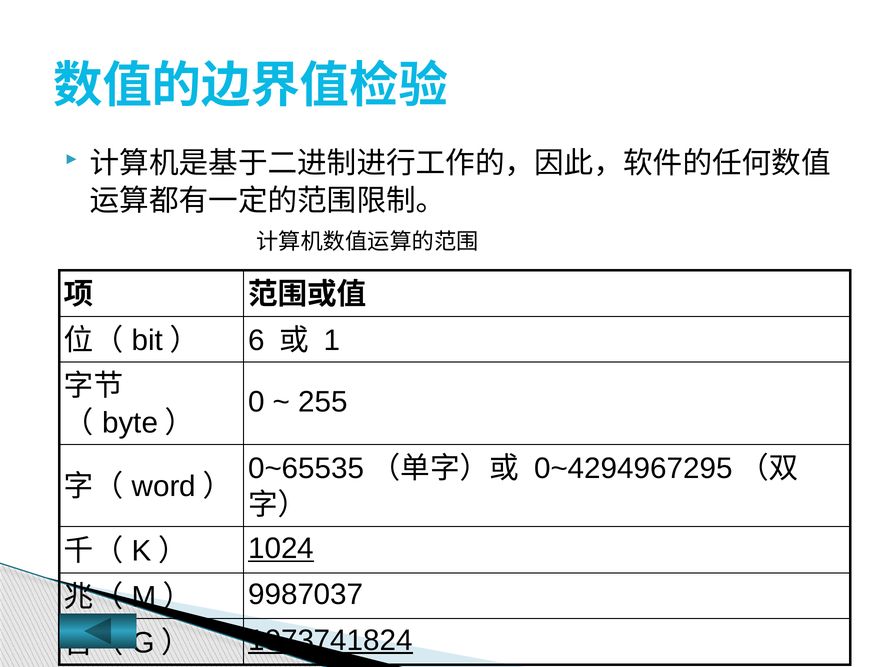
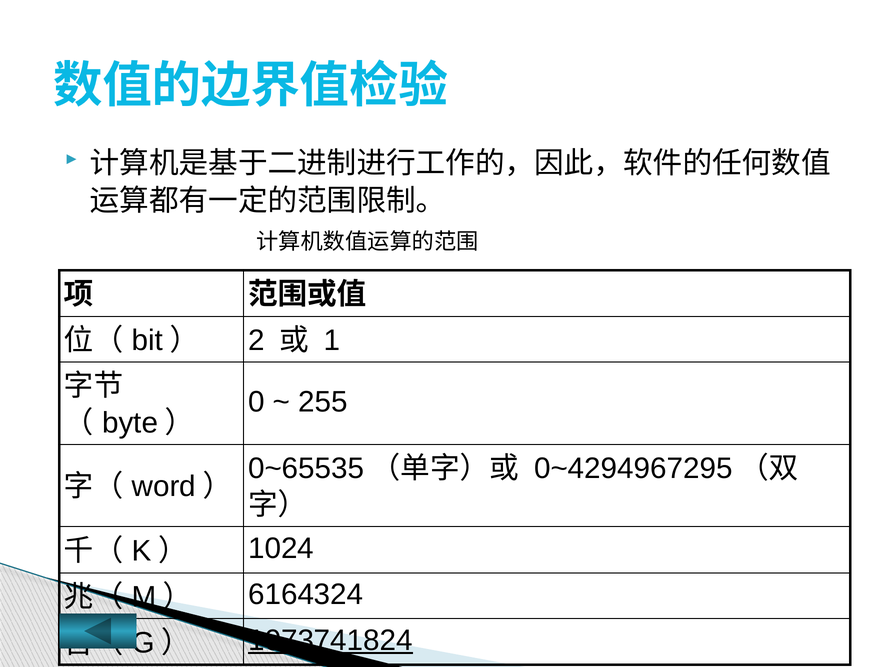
6: 6 -> 2
1024 underline: present -> none
9987037: 9987037 -> 6164324
